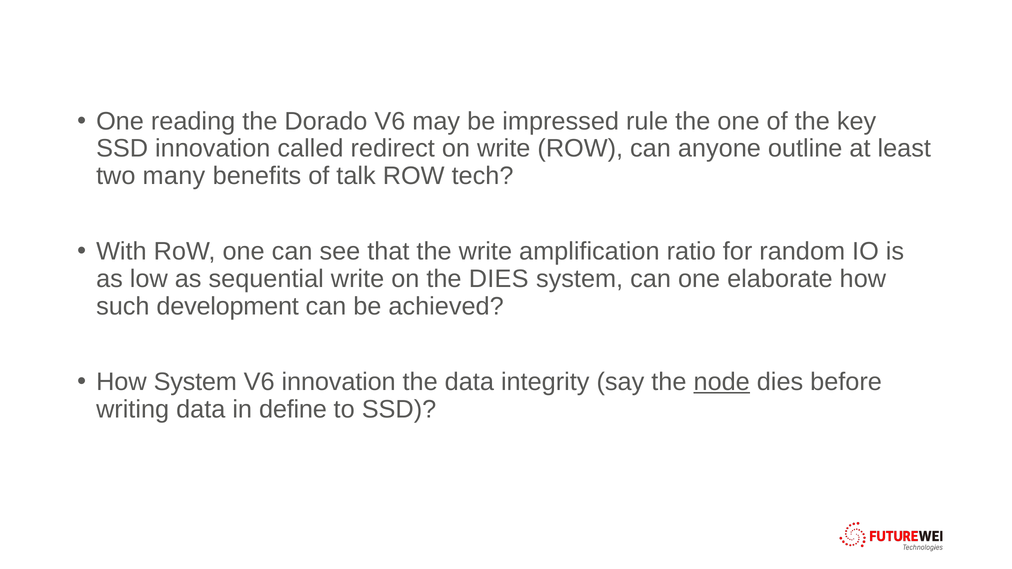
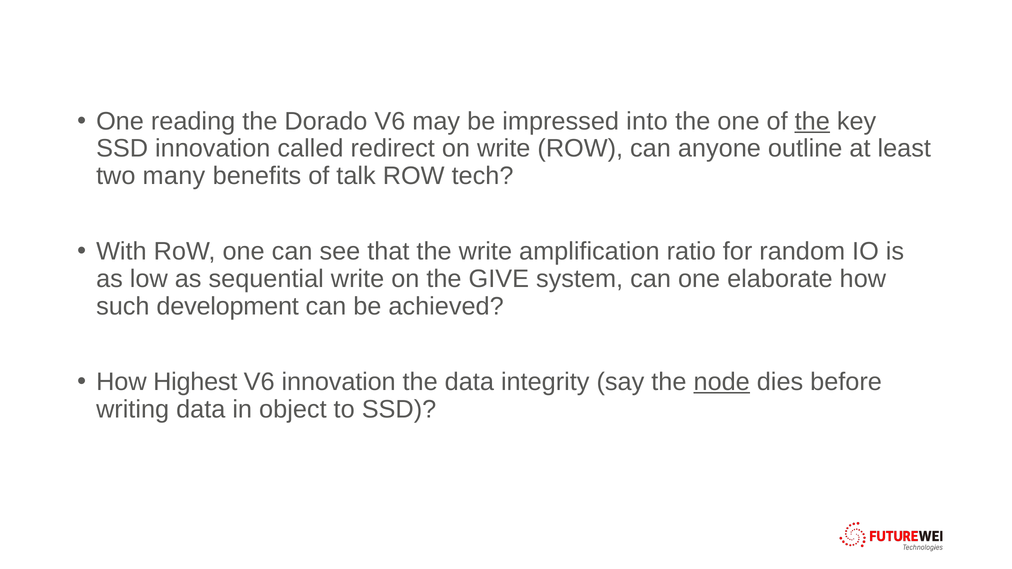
rule: rule -> into
the at (812, 121) underline: none -> present
the DIES: DIES -> GIVE
How System: System -> Highest
define: define -> object
